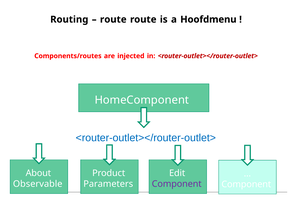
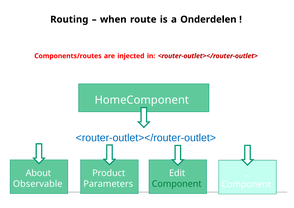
route at (113, 19): route -> when
Hoofdmenu: Hoofdmenu -> Onderdelen
Component at (177, 184) colour: purple -> green
